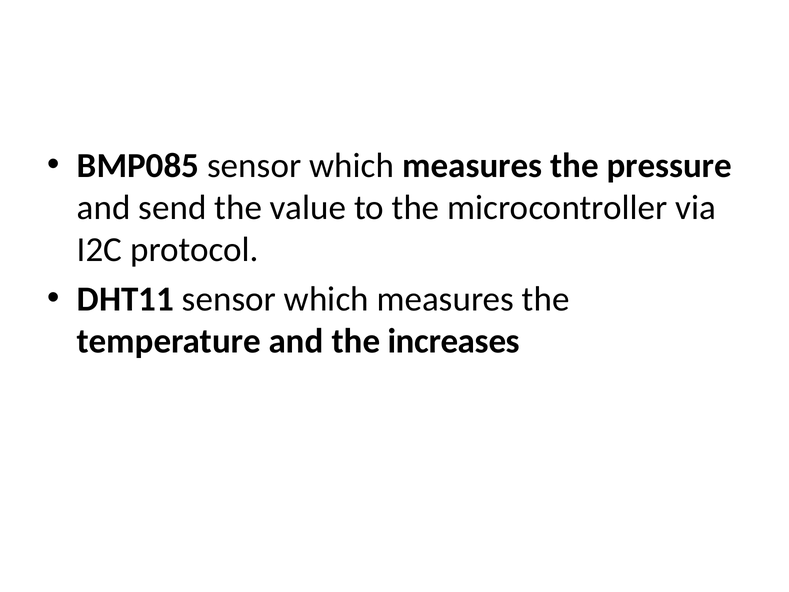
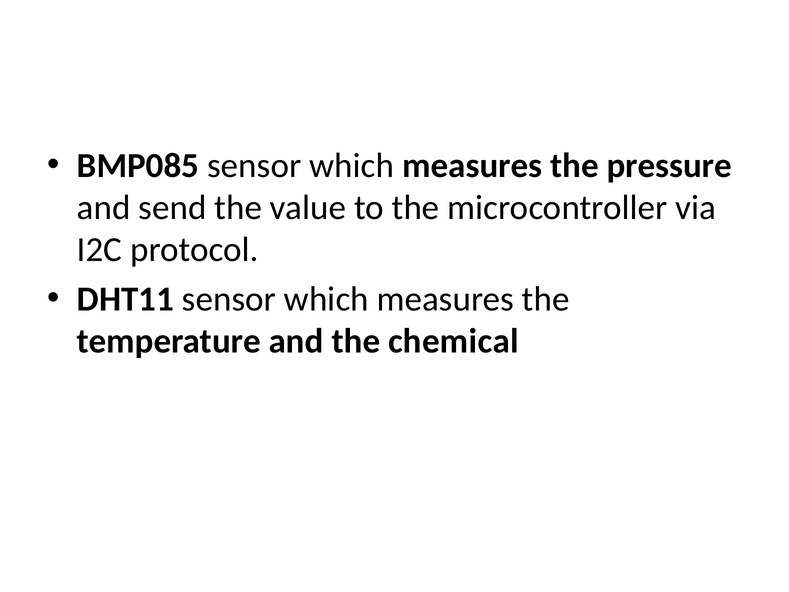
increases: increases -> chemical
